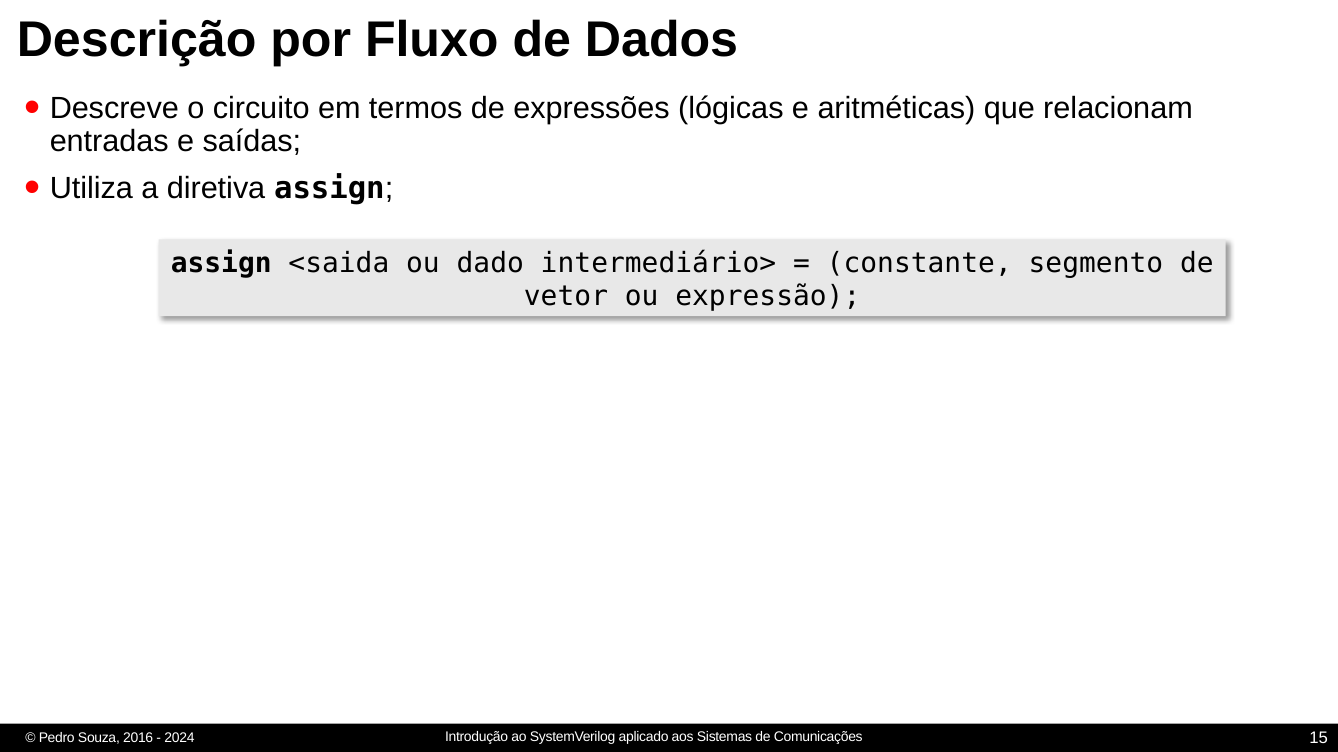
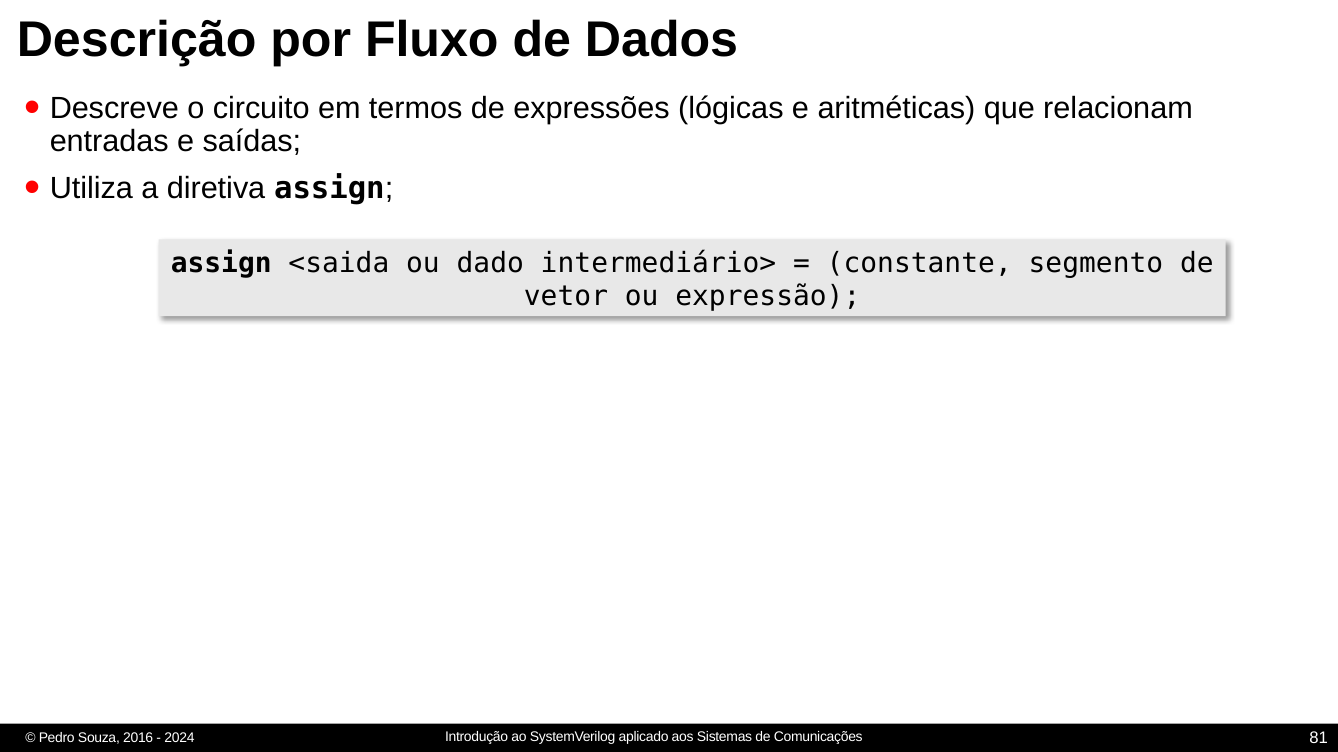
15: 15 -> 81
